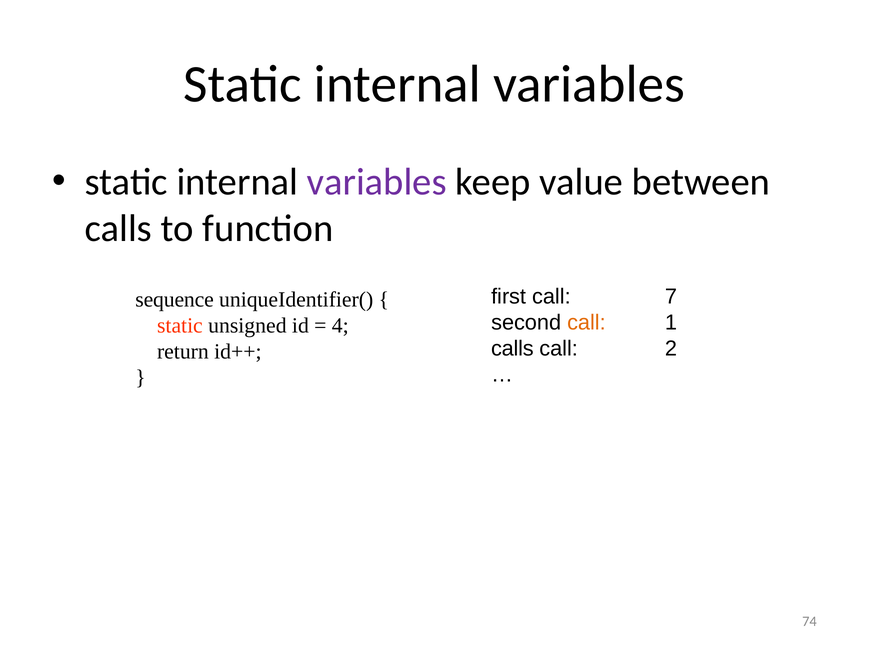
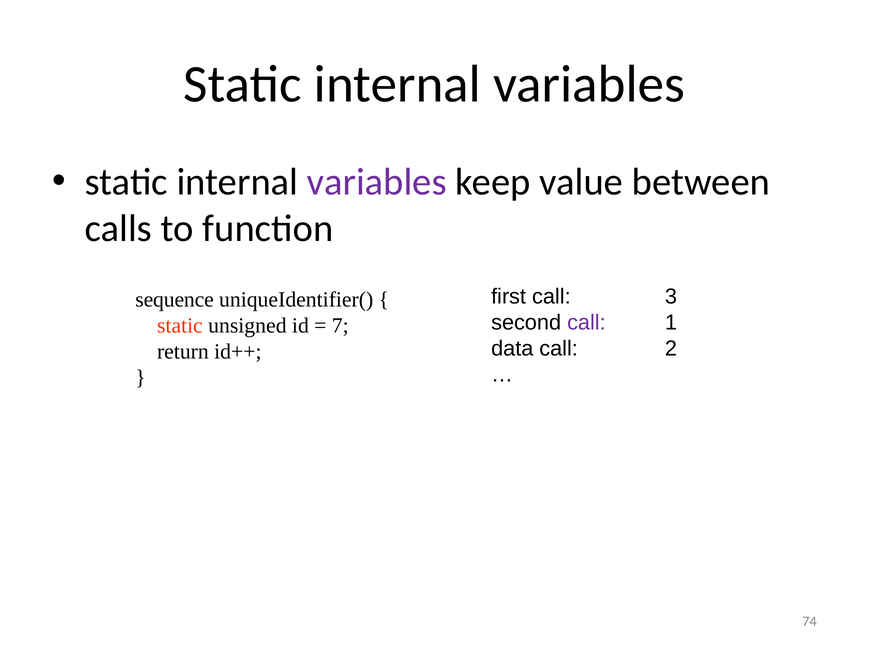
7: 7 -> 3
call at (586, 323) colour: orange -> purple
4: 4 -> 7
calls at (512, 349): calls -> data
